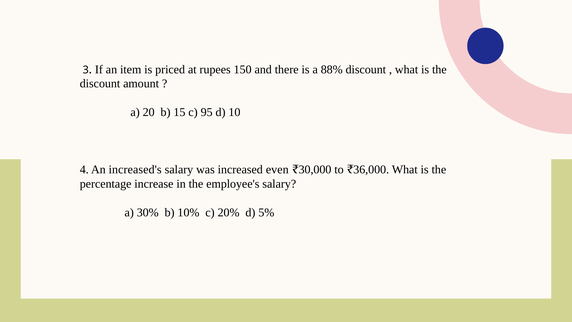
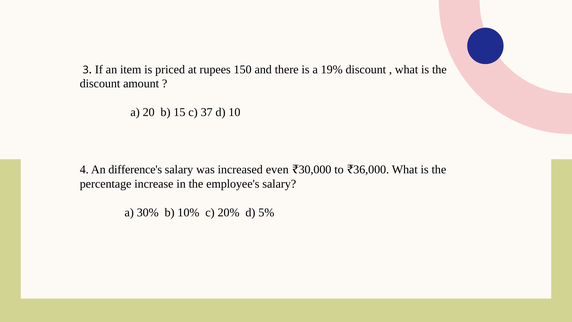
88%: 88% -> 19%
95: 95 -> 37
increased's: increased's -> difference's
